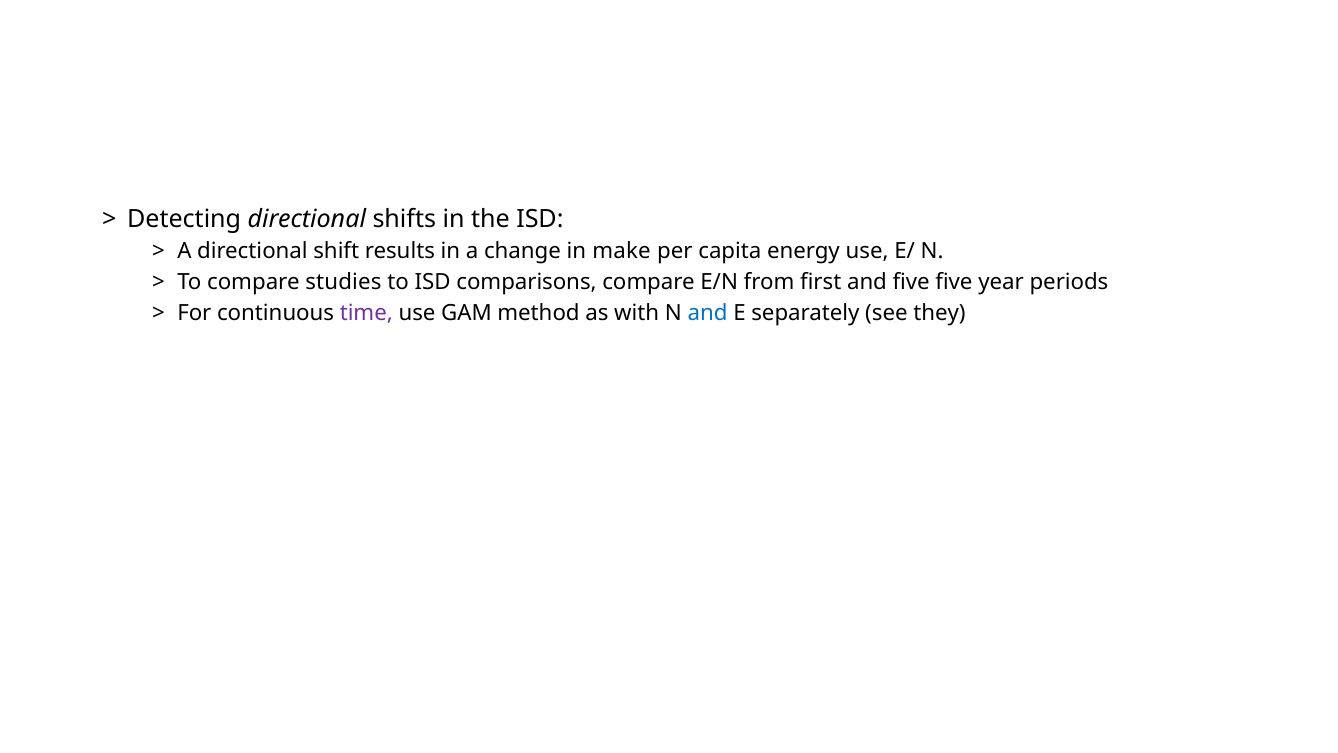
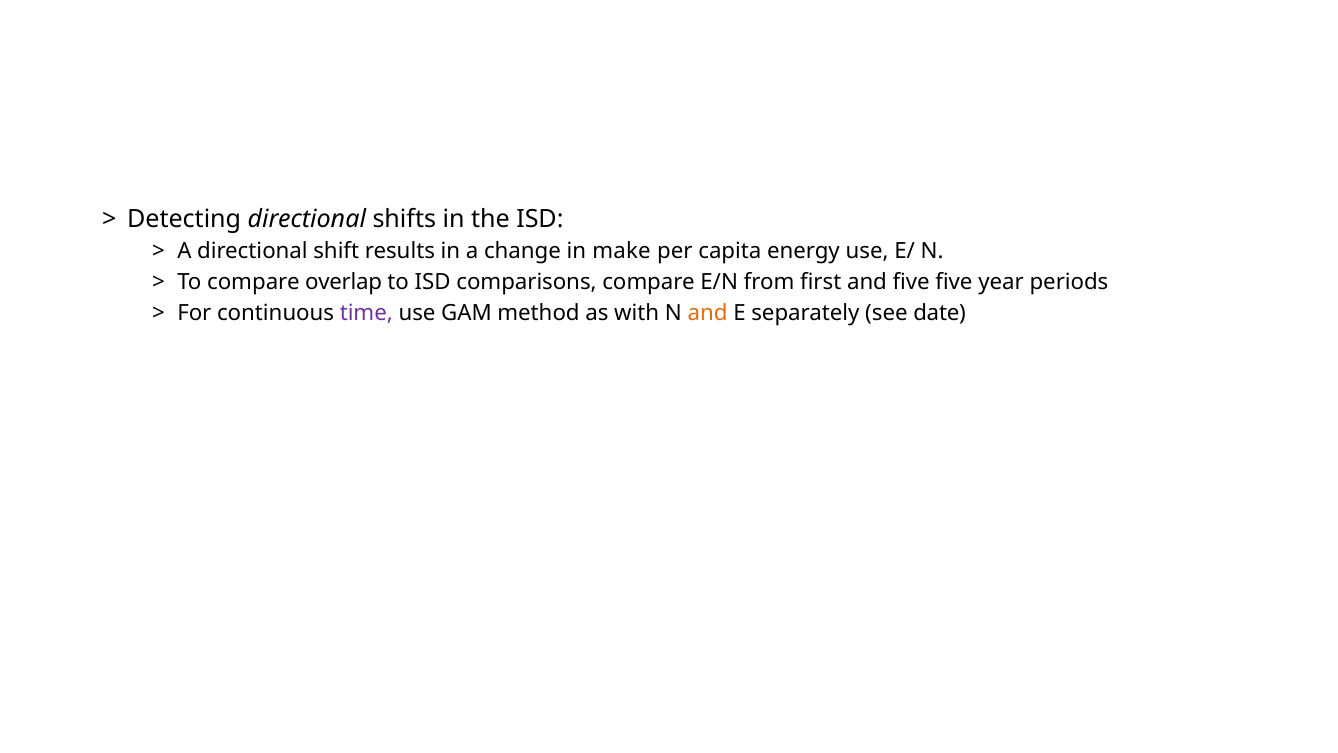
studies: studies -> overlap
and at (708, 313) colour: blue -> orange
they: they -> date
